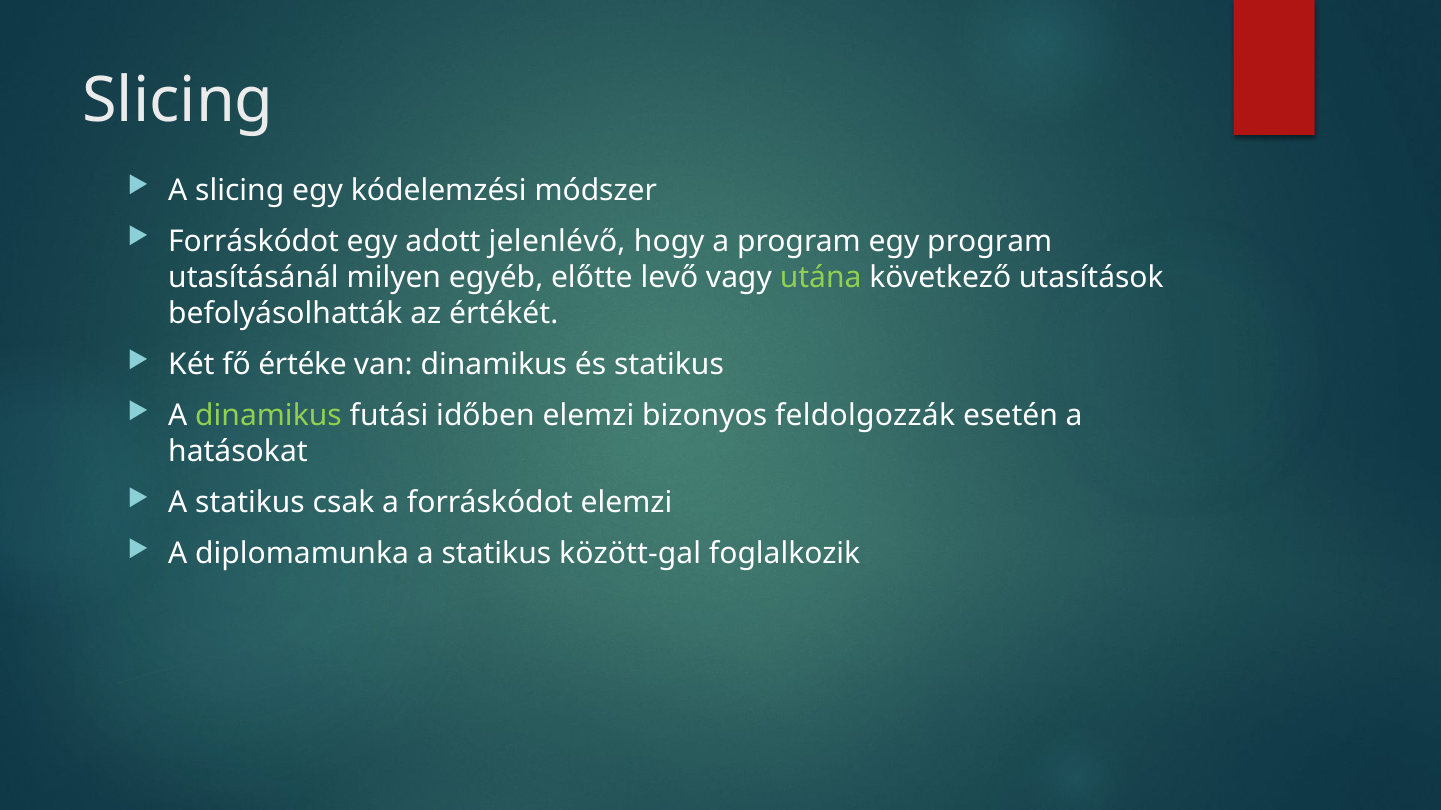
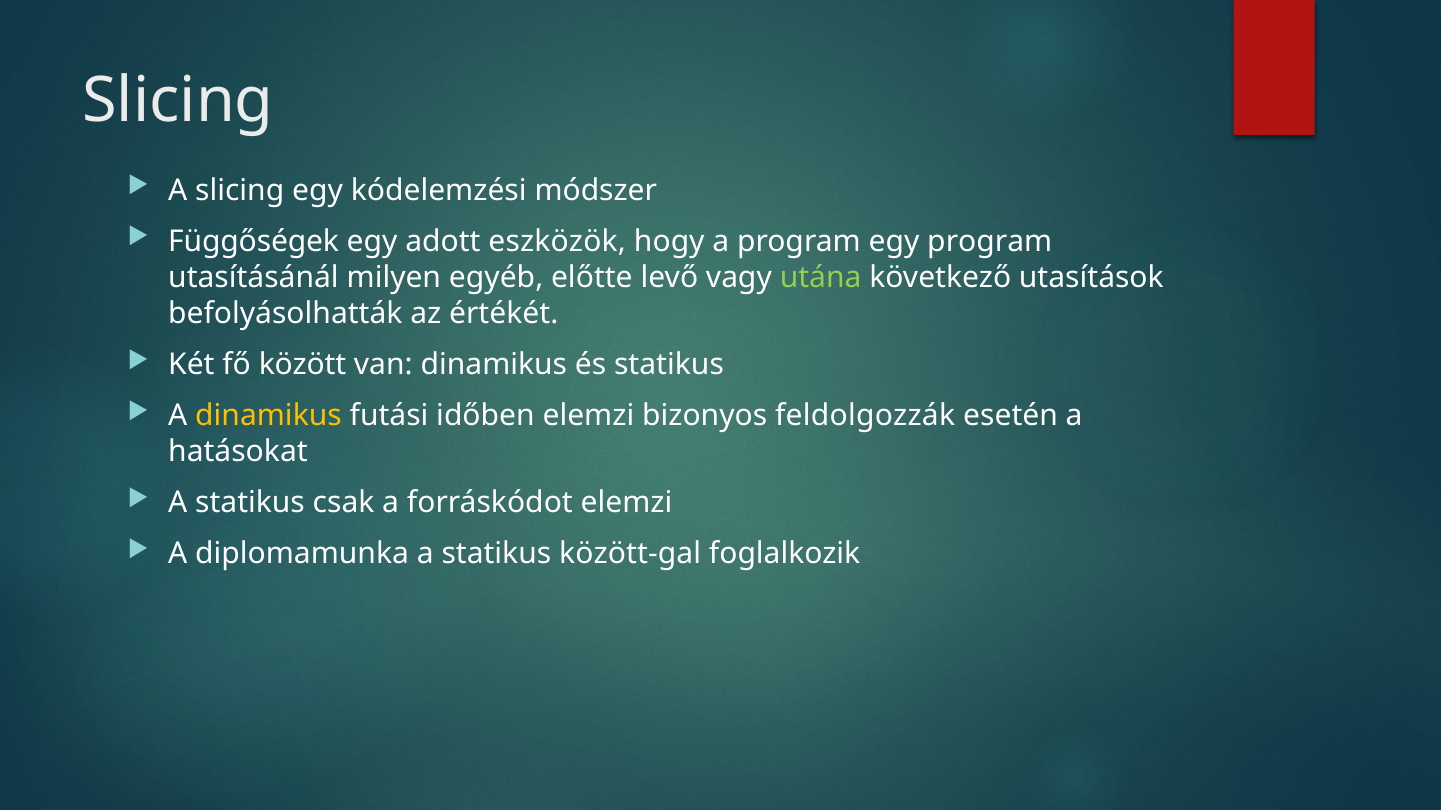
Forráskódot at (254, 242): Forráskódot -> Függőségek
jelenlévő: jelenlévő -> eszközök
értéke: értéke -> között
dinamikus at (268, 416) colour: light green -> yellow
